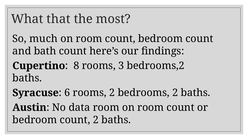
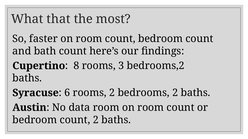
much: much -> faster
